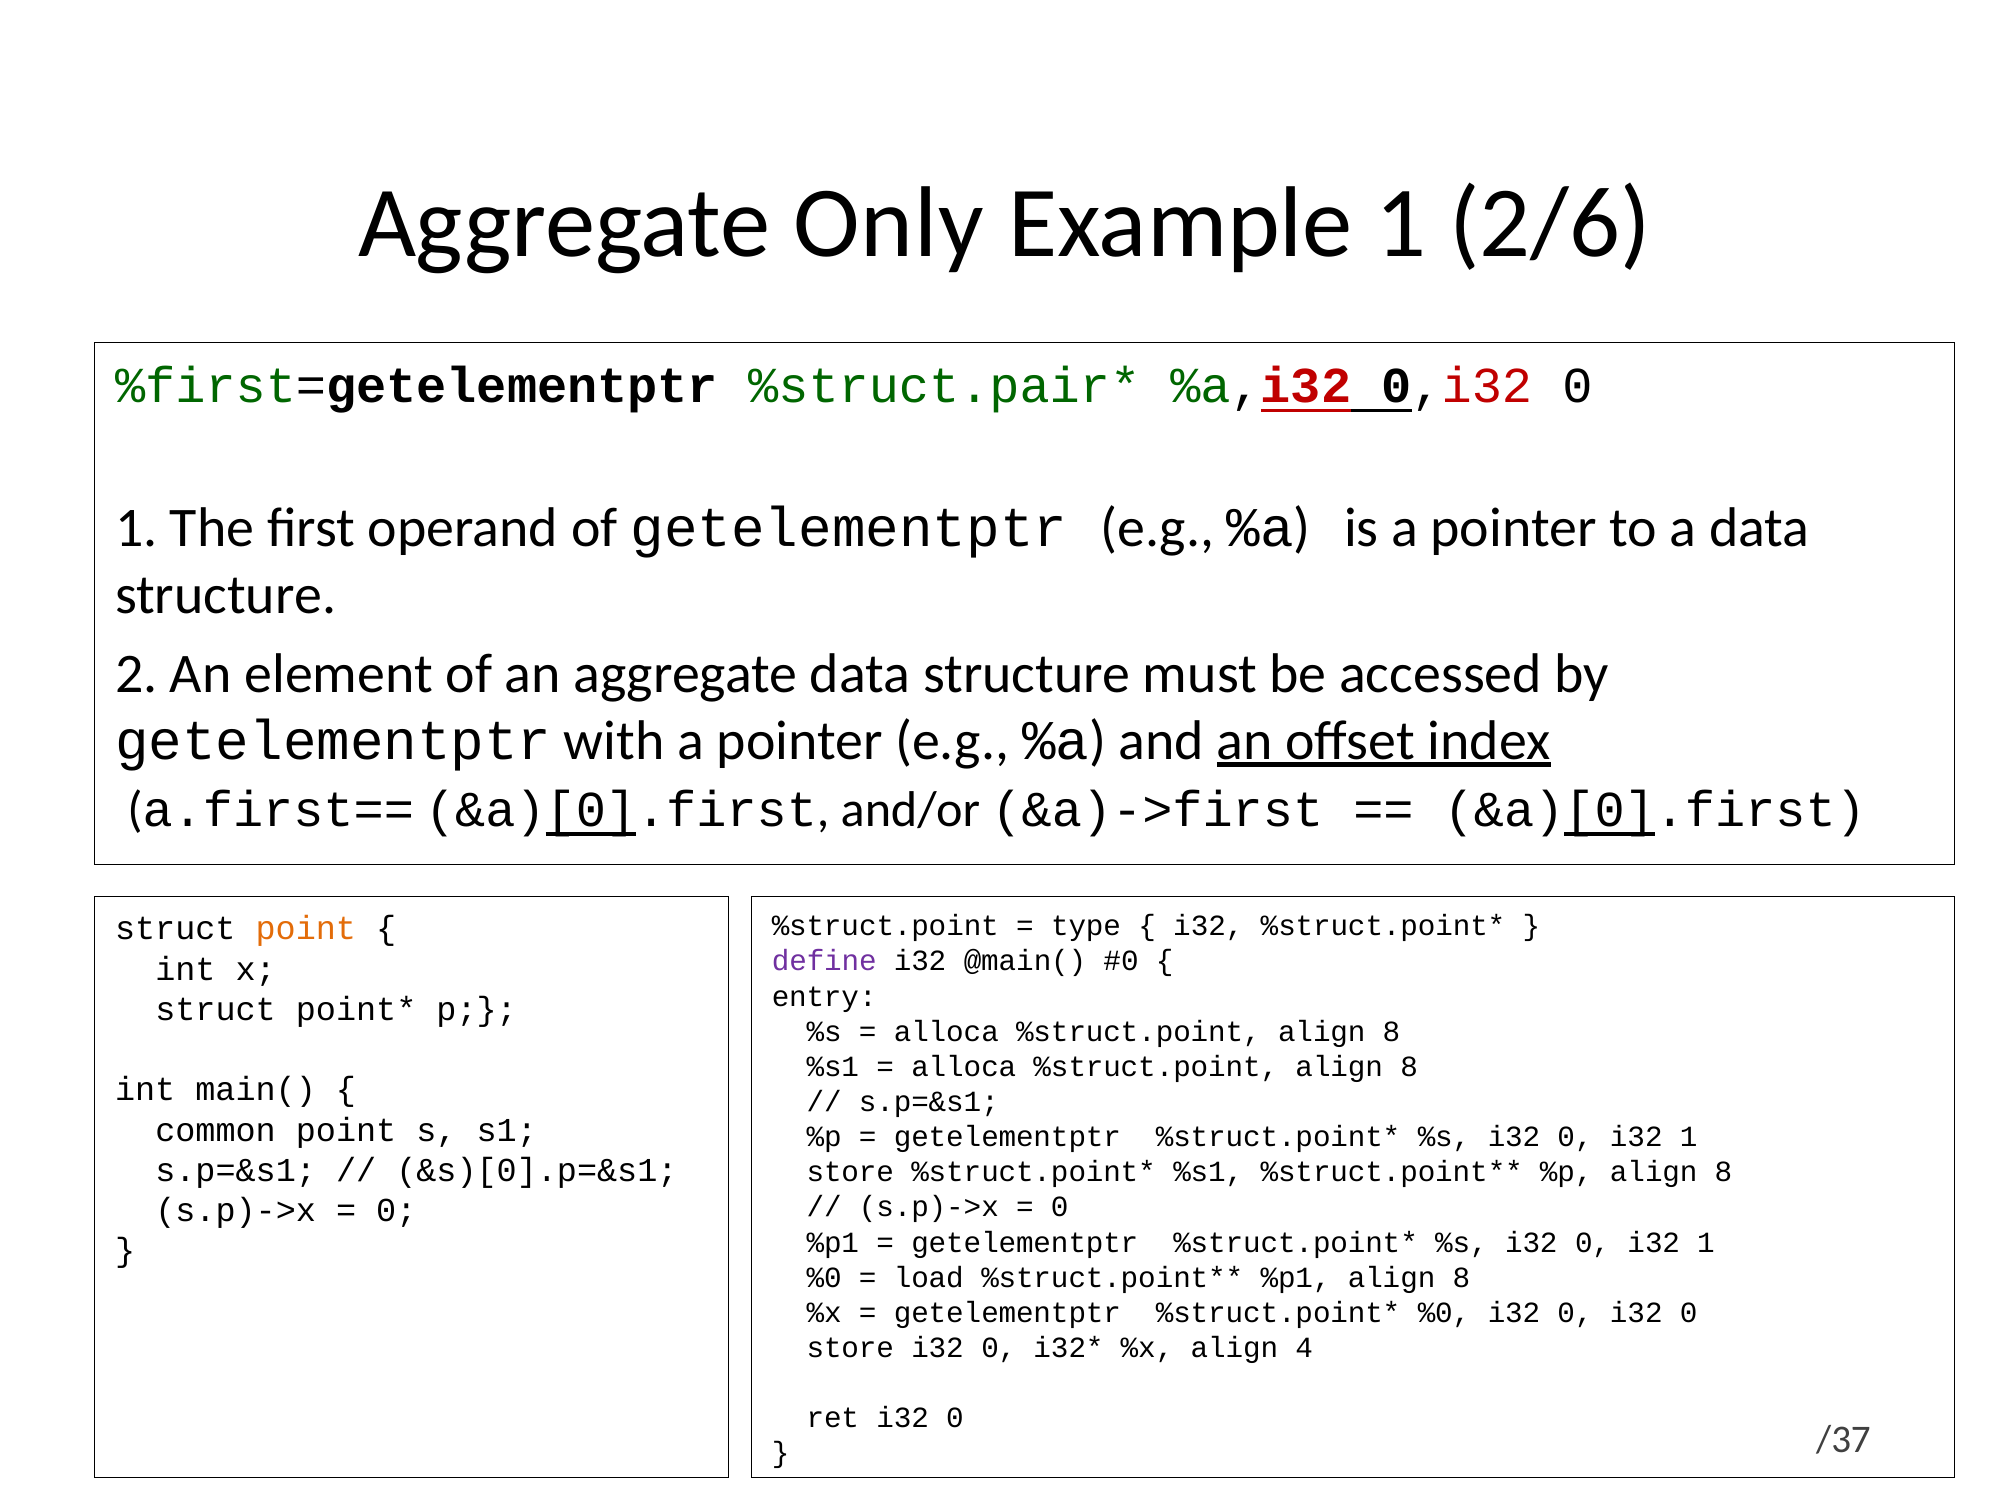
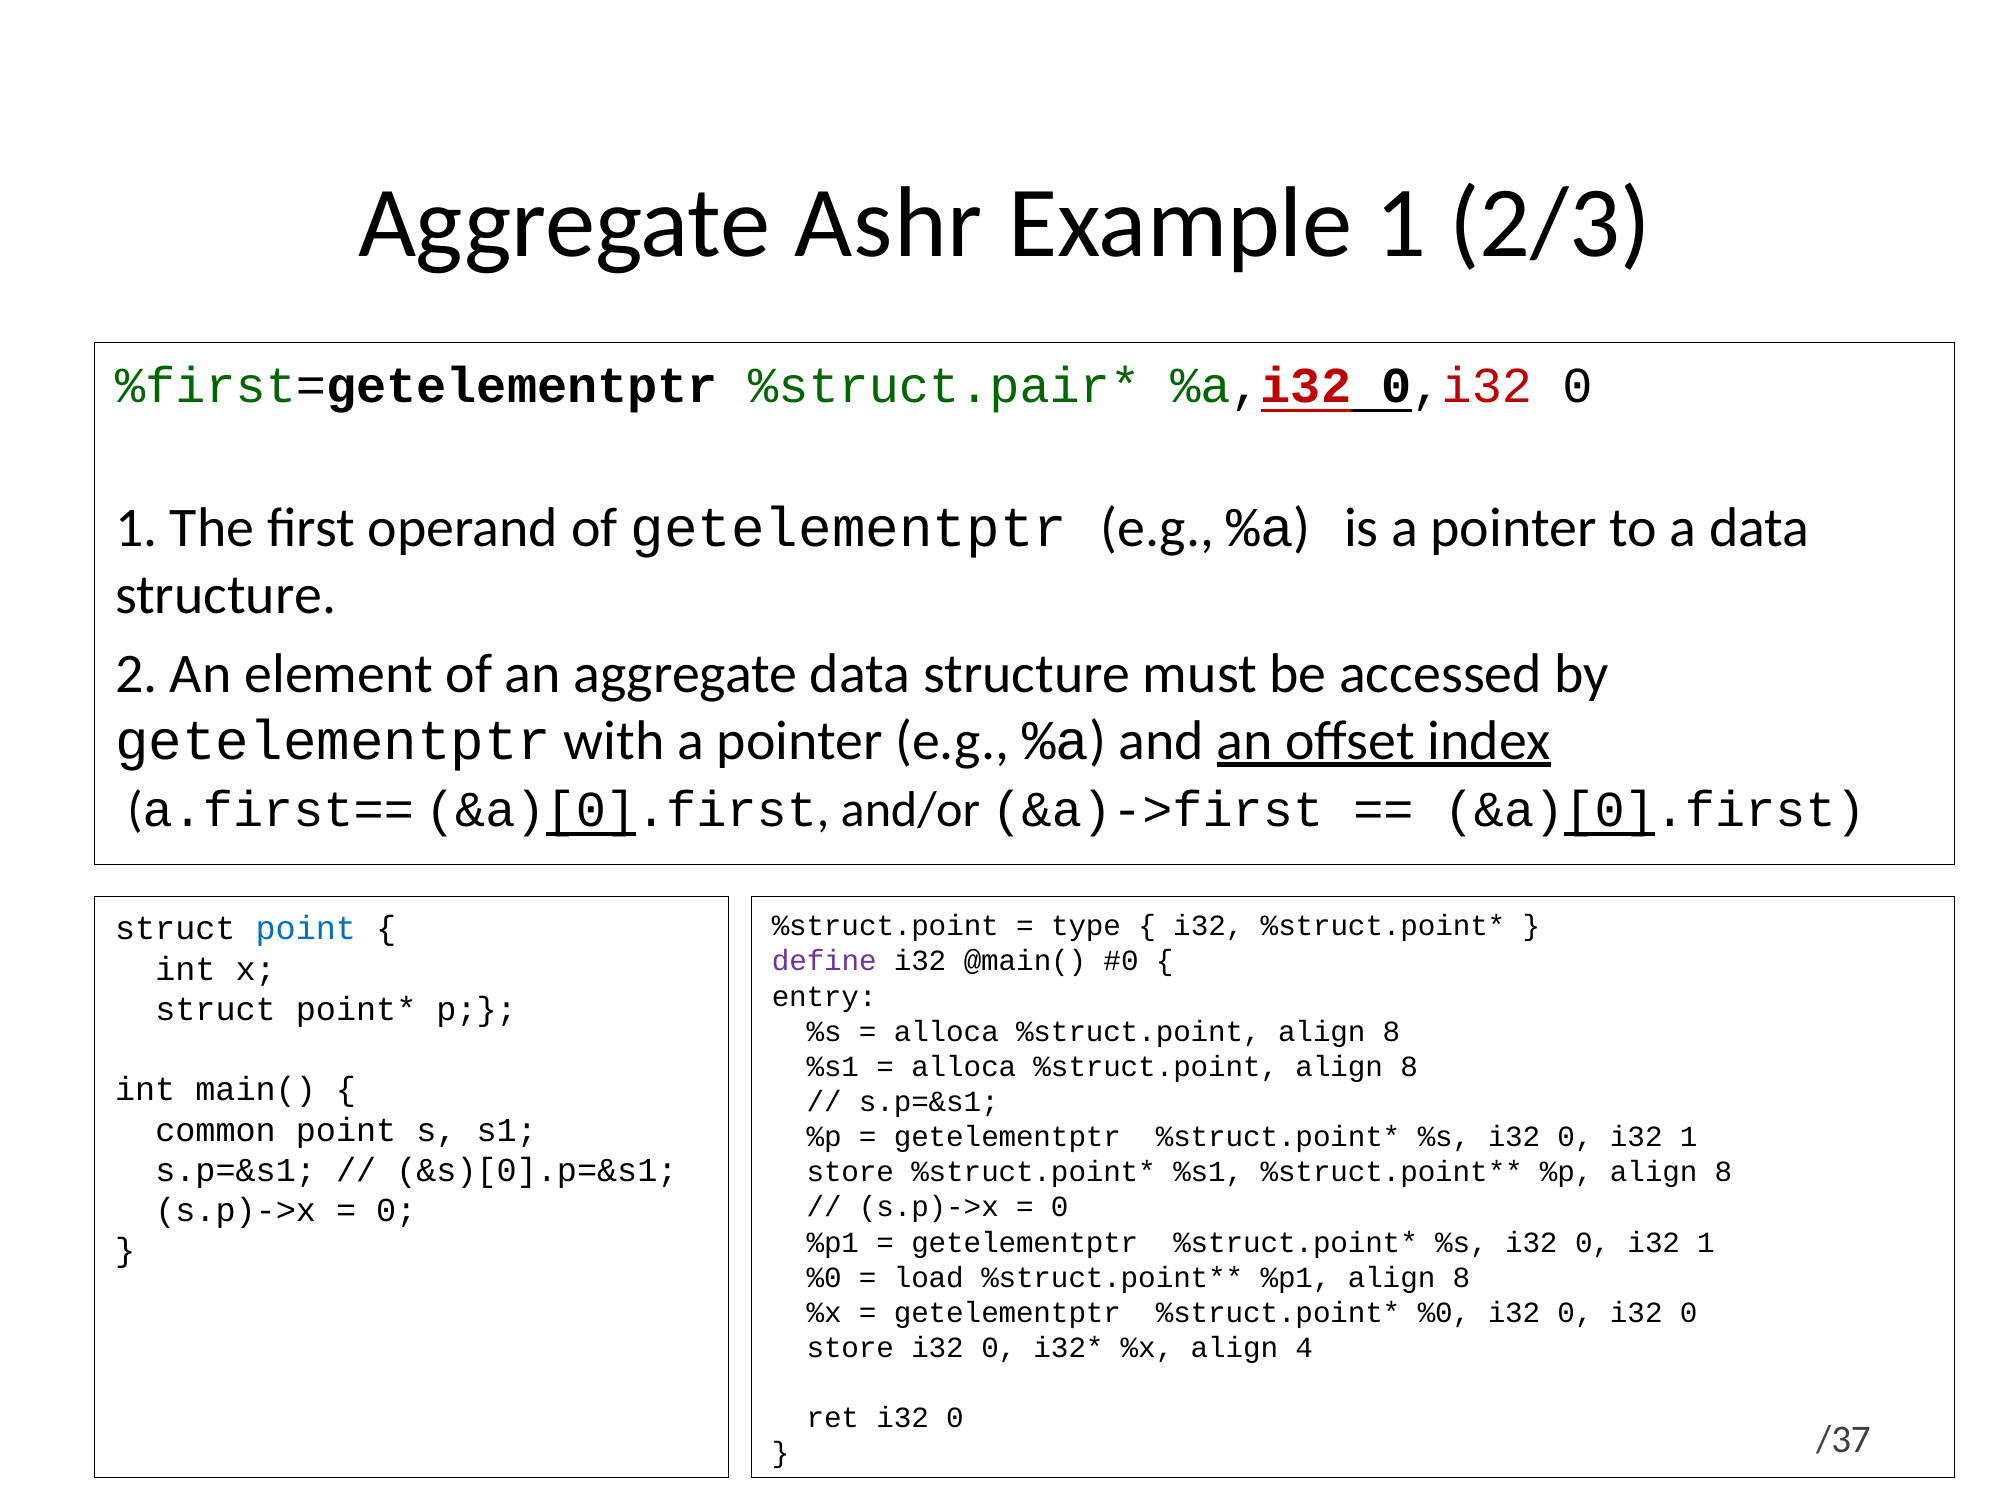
Only: Only -> Ashr
2/6: 2/6 -> 2/3
point at (306, 929) colour: orange -> blue
